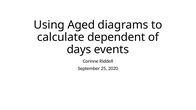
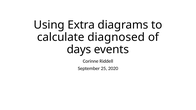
Aged: Aged -> Extra
dependent: dependent -> diagnosed
